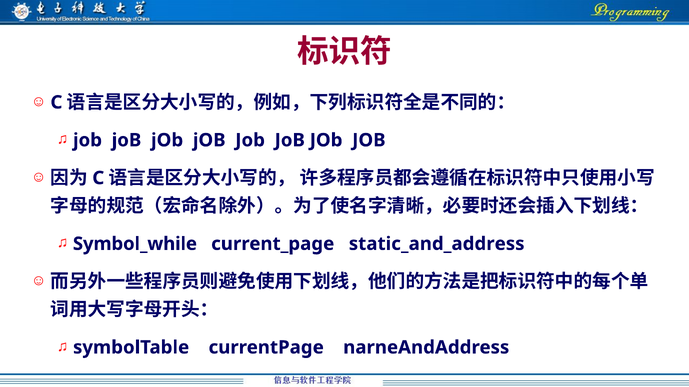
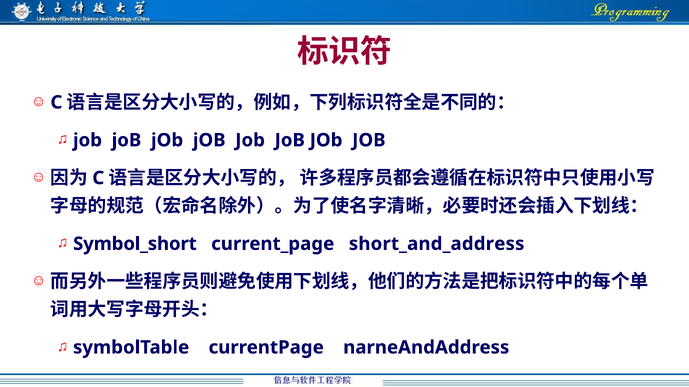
Symbol_while: Symbol_while -> Symbol_short
static_and_address: static_and_address -> short_and_address
